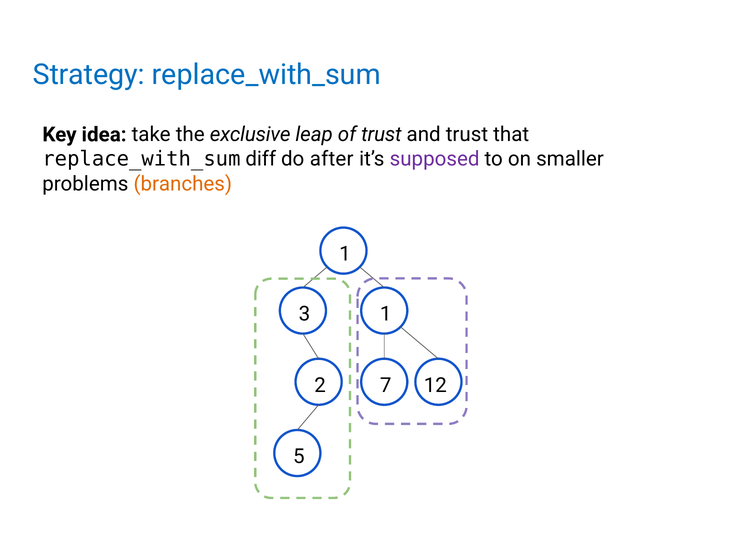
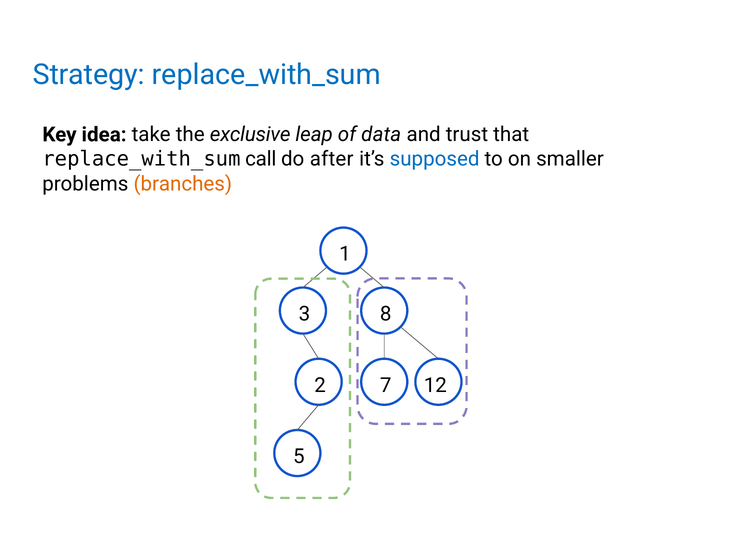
of trust: trust -> data
diff: diff -> call
supposed colour: purple -> blue
3 1: 1 -> 8
